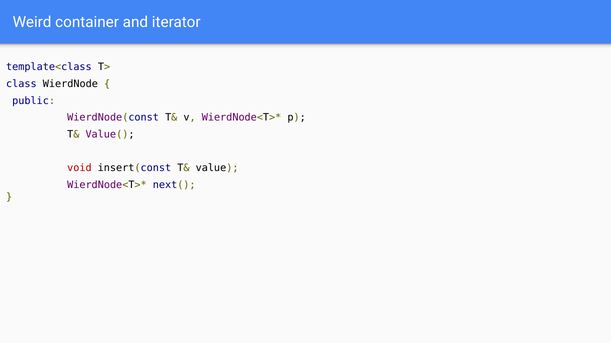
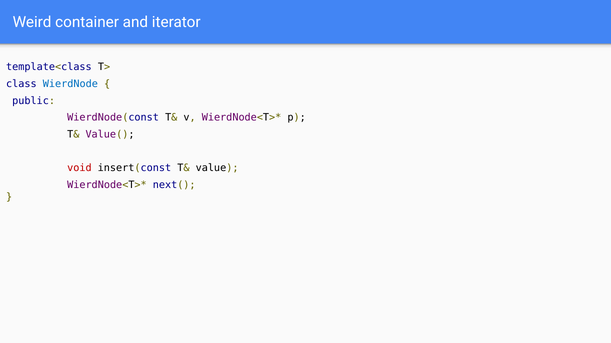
WierdNode colour: black -> blue
